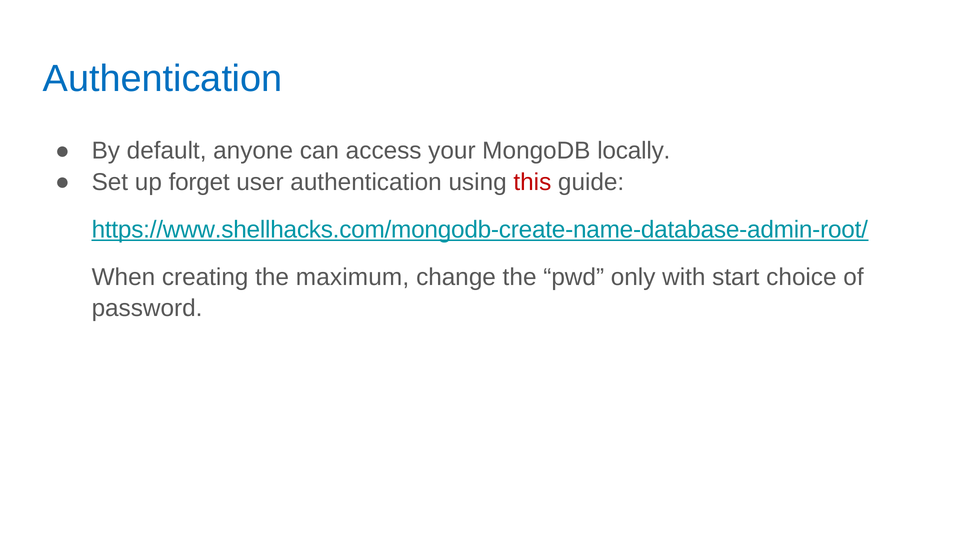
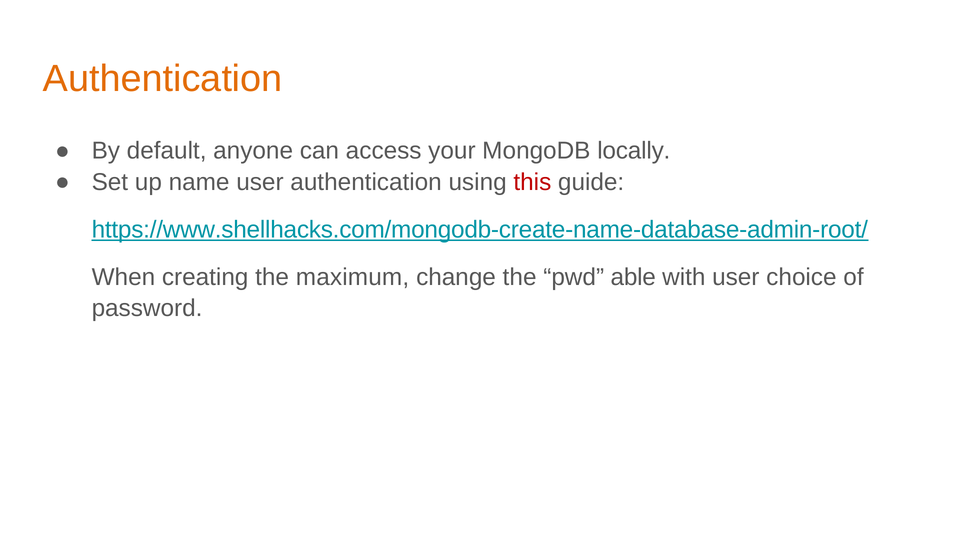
Authentication at (163, 79) colour: blue -> orange
forget: forget -> name
only: only -> able
with start: start -> user
